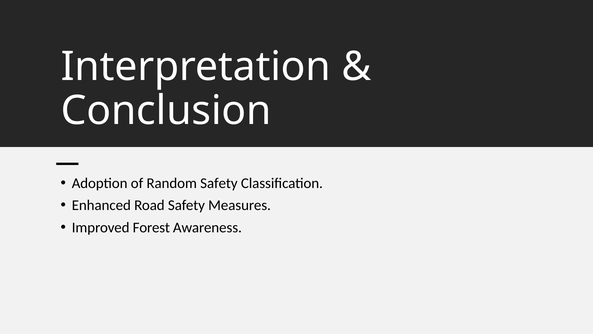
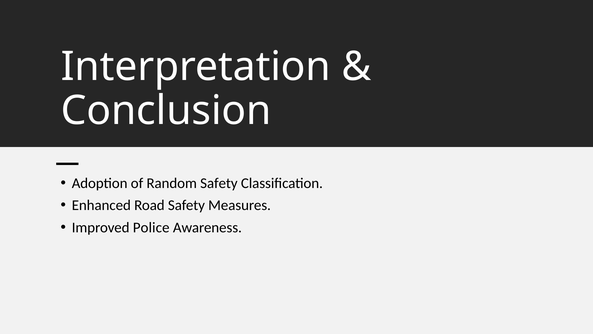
Forest: Forest -> Police
